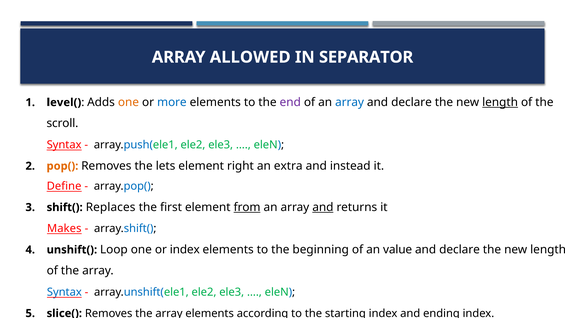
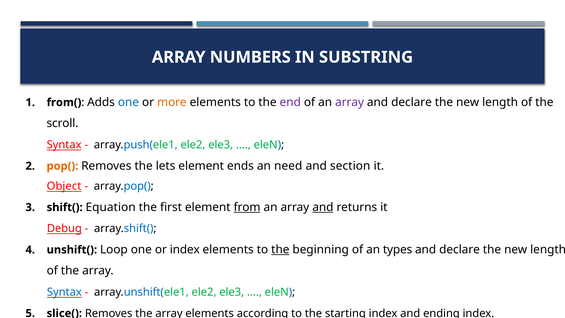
ALLOWED: ALLOWED -> NUMBERS
SEPARATOR: SEPARATOR -> SUBSTRING
level(: level( -> from(
one at (128, 102) colour: orange -> blue
more colour: blue -> orange
array at (350, 102) colour: blue -> purple
length at (500, 102) underline: present -> none
right: right -> ends
extra: extra -> need
instead: instead -> section
Define: Define -> Object
Replaces: Replaces -> Equation
Makes: Makes -> Debug
the at (280, 249) underline: none -> present
value: value -> types
